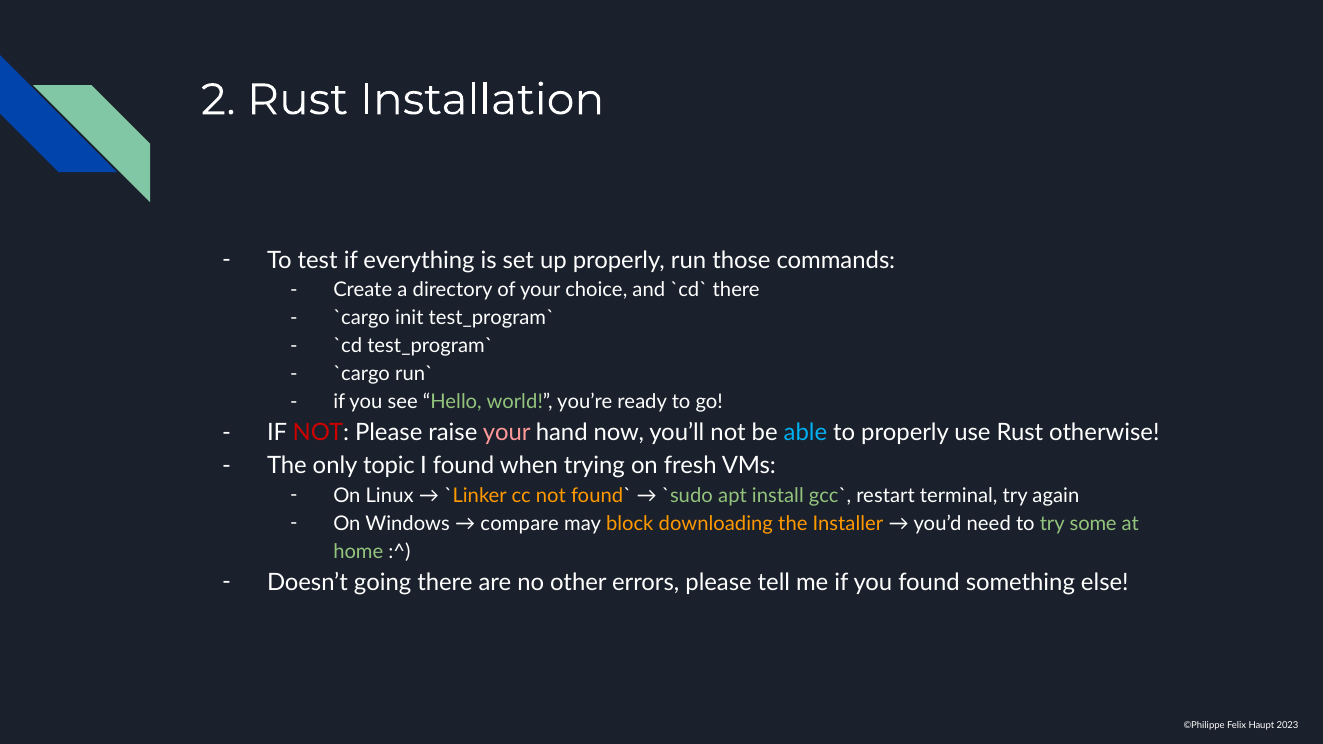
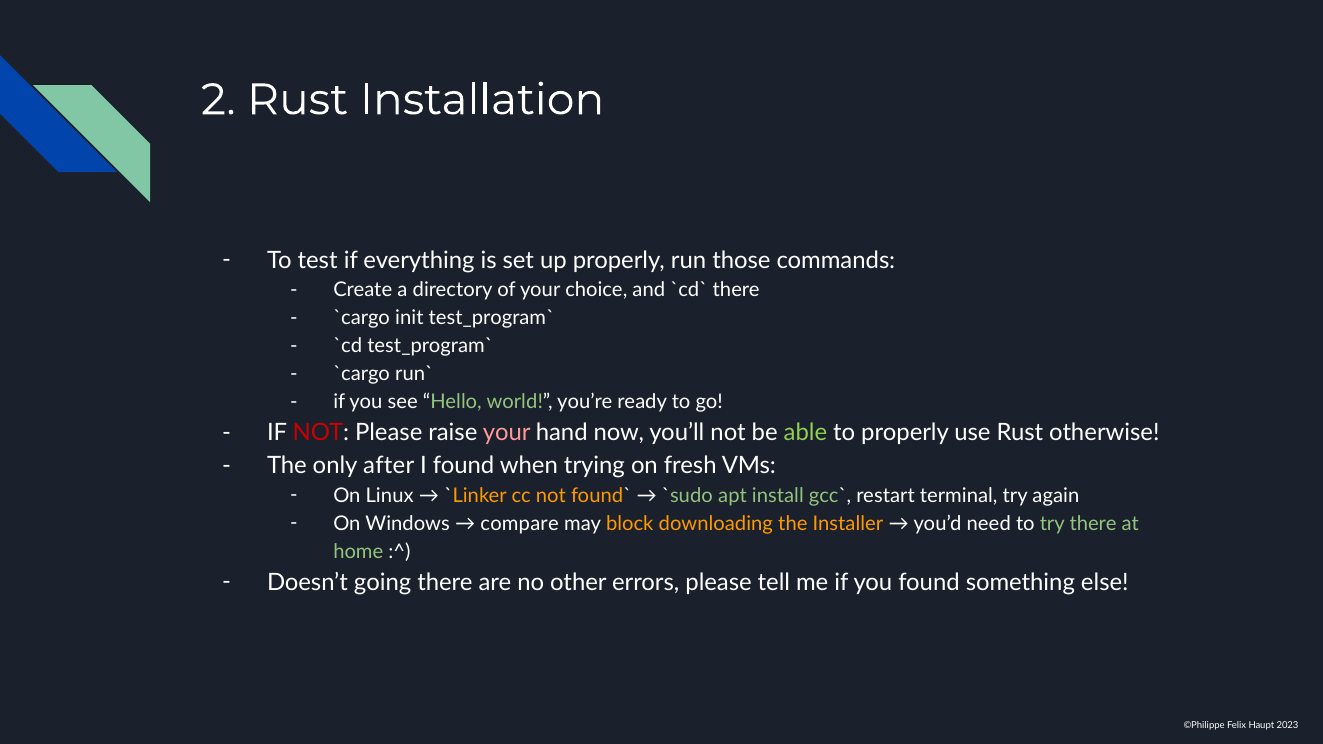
able colour: light blue -> light green
topic: topic -> after
try some: some -> there
